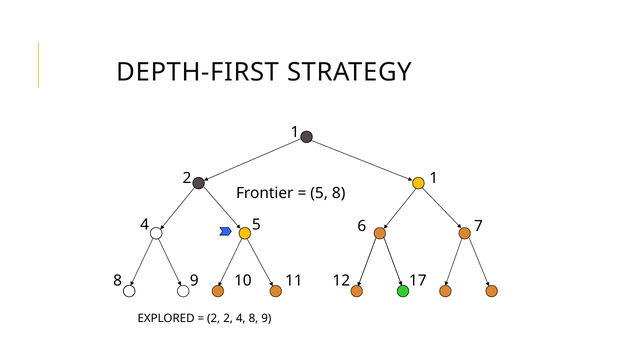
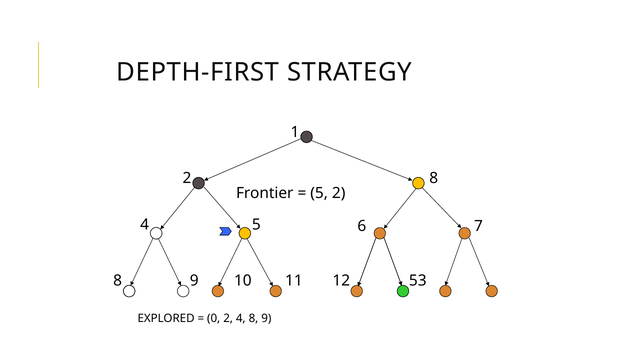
2 1: 1 -> 8
5 8: 8 -> 2
17: 17 -> 53
2 at (214, 318): 2 -> 0
